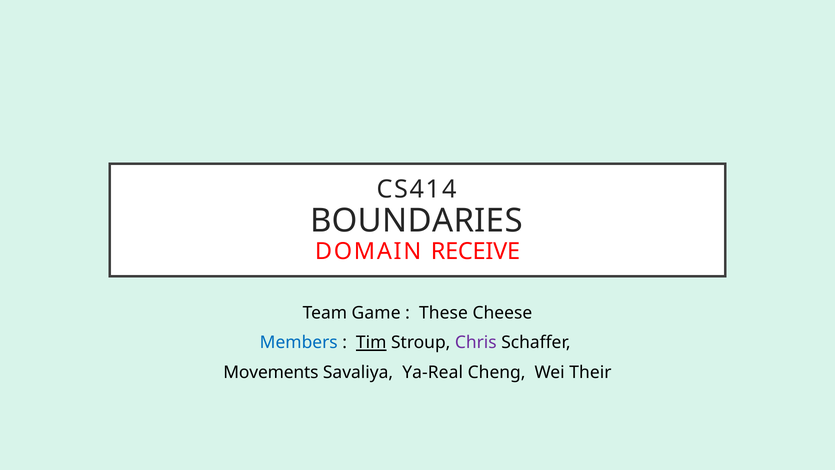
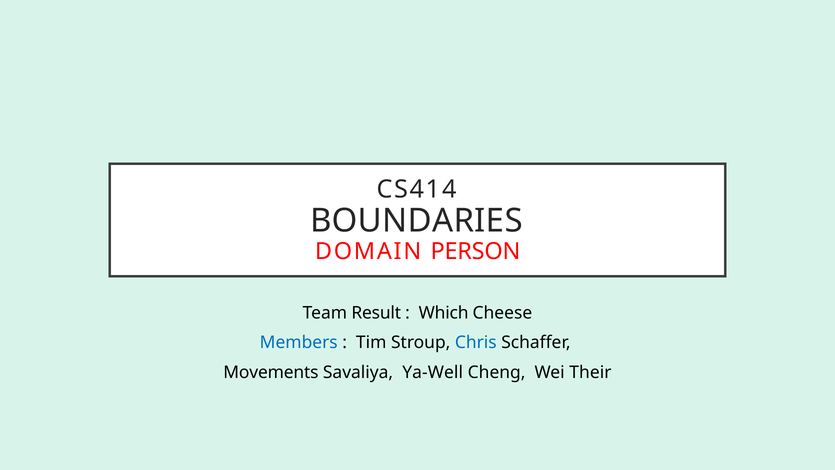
RECEIVE: RECEIVE -> PERSON
Game: Game -> Result
These: These -> Which
Tim underline: present -> none
Chris colour: purple -> blue
Ya-Real: Ya-Real -> Ya-Well
